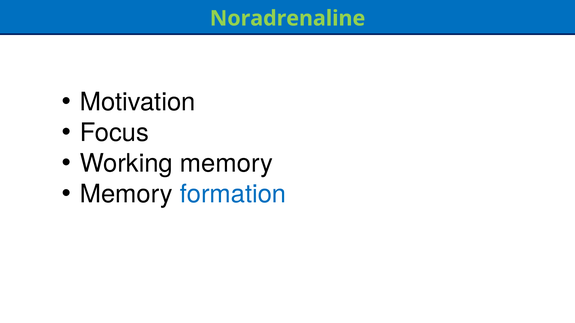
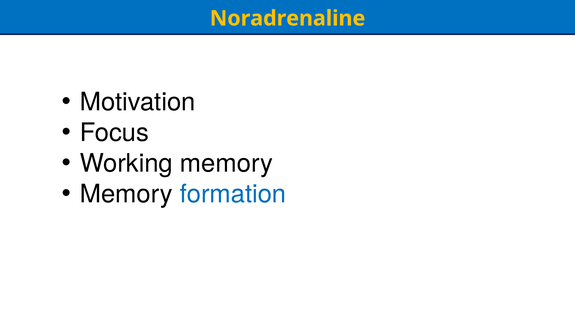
Noradrenaline colour: light green -> yellow
